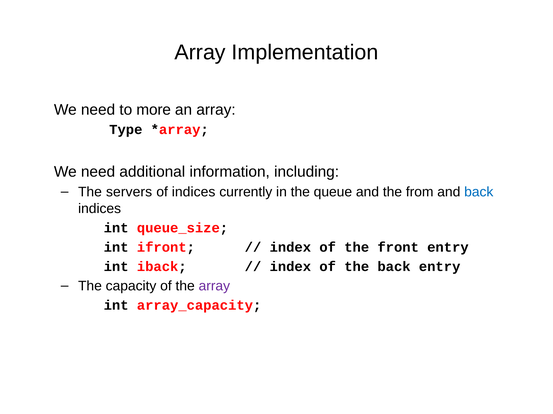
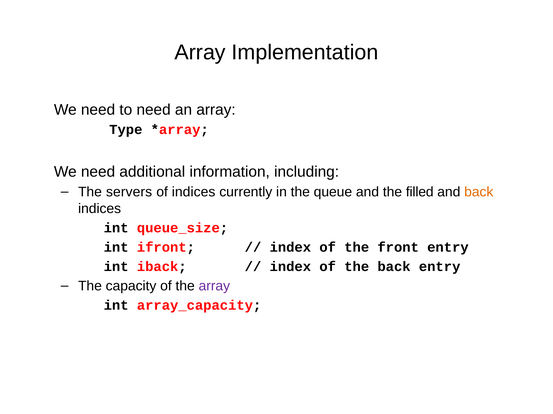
to more: more -> need
from: from -> filled
back at (479, 192) colour: blue -> orange
